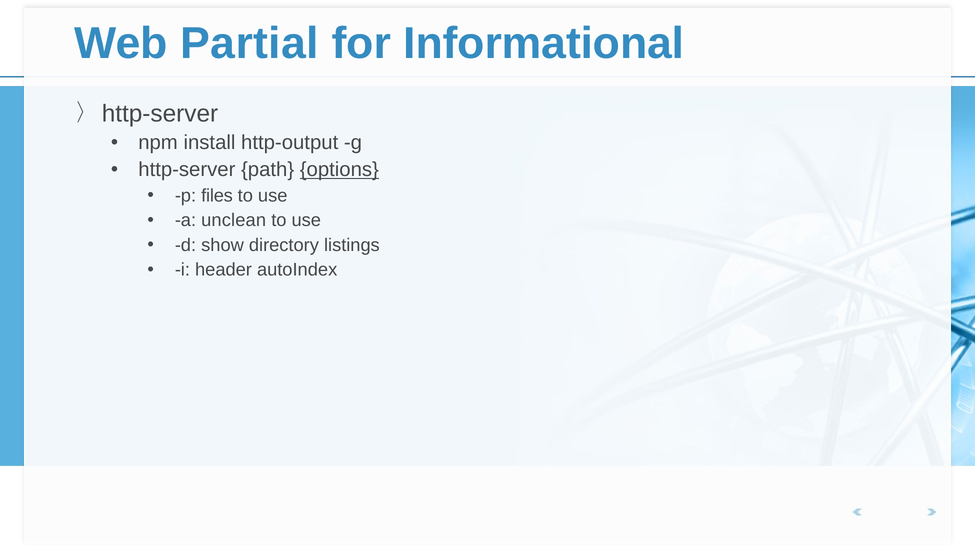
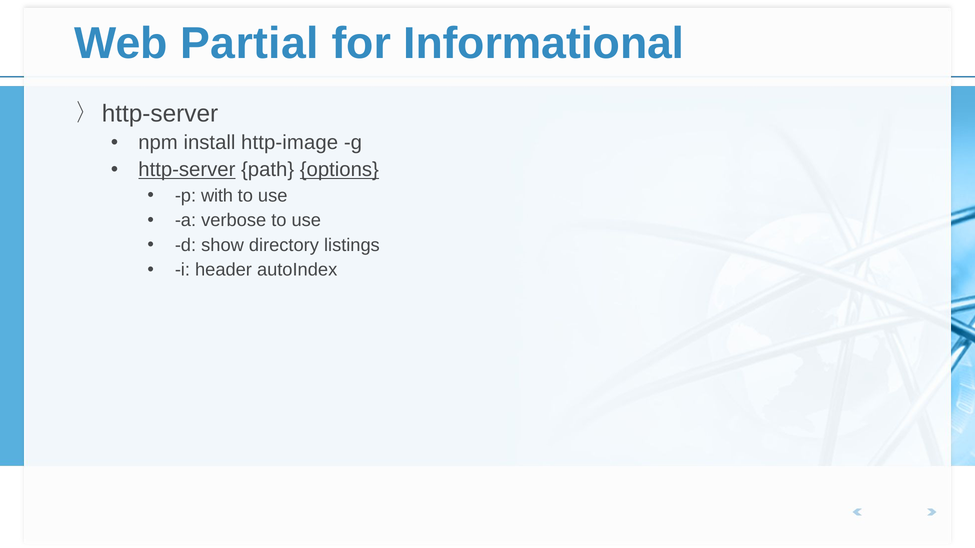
http-output: http-output -> http-image
http-server underline: none -> present
files: files -> with
unclean: unclean -> verbose
